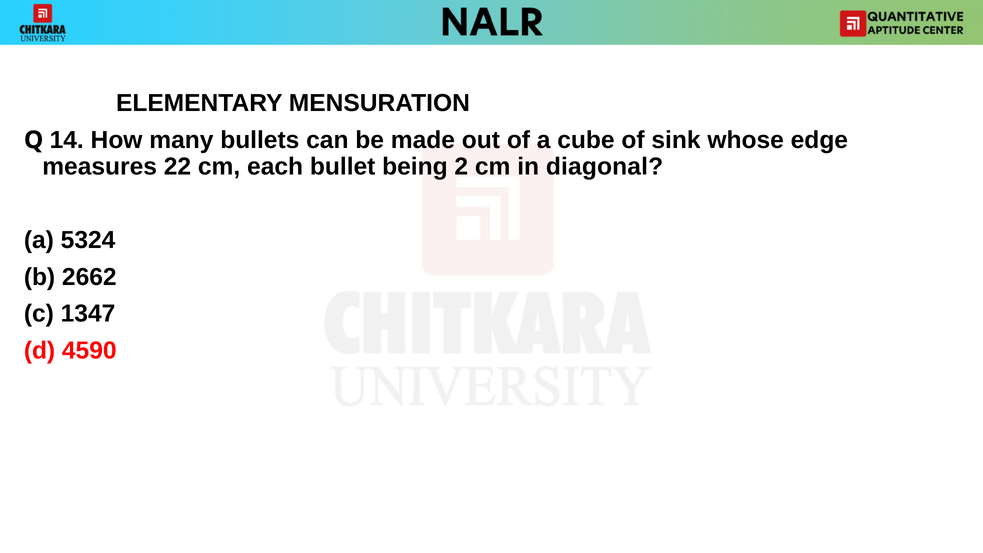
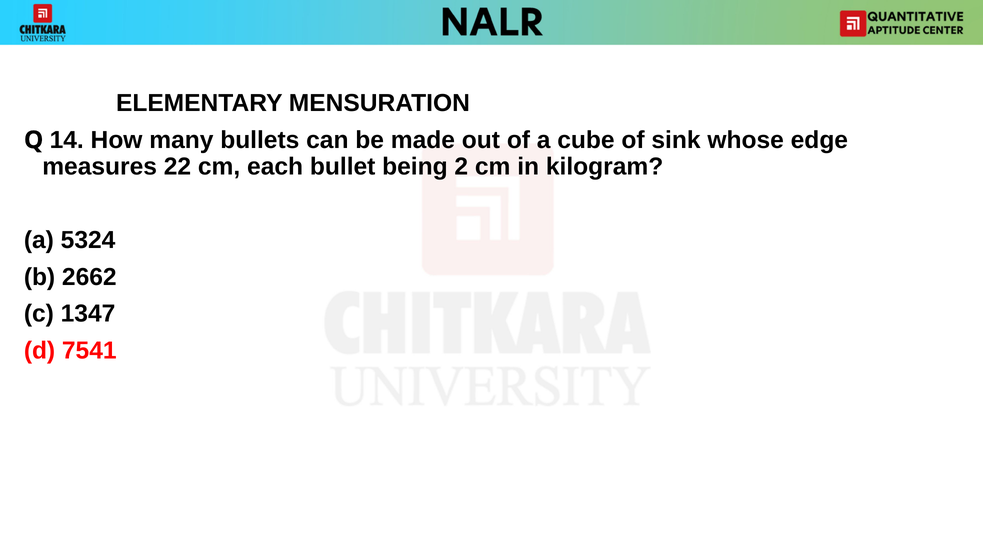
diagonal: diagonal -> kilogram
4590: 4590 -> 7541
